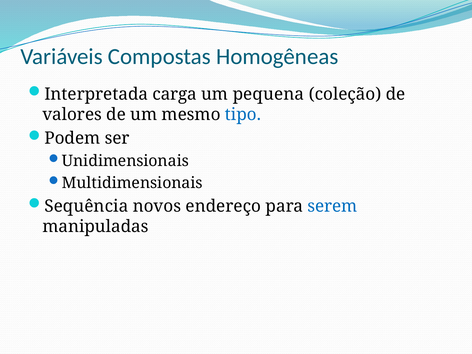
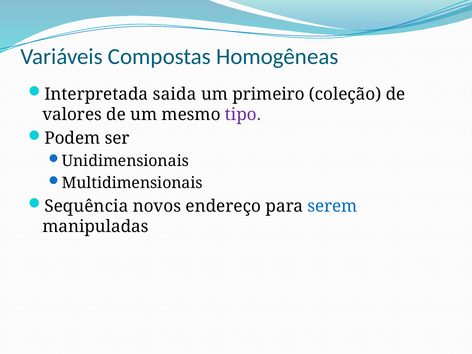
carga: carga -> saida
pequena: pequena -> primeiro
tipo colour: blue -> purple
